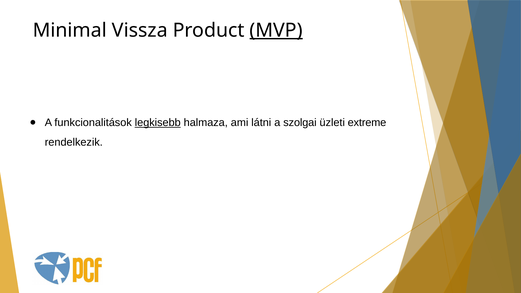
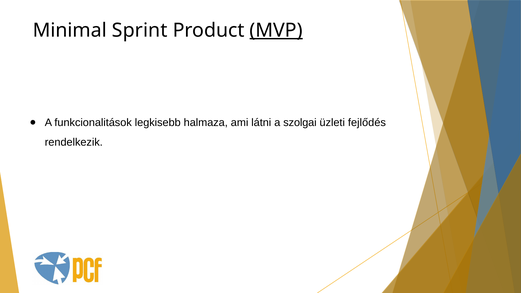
Vissza: Vissza -> Sprint
legkisebb underline: present -> none
extreme: extreme -> fejlődés
